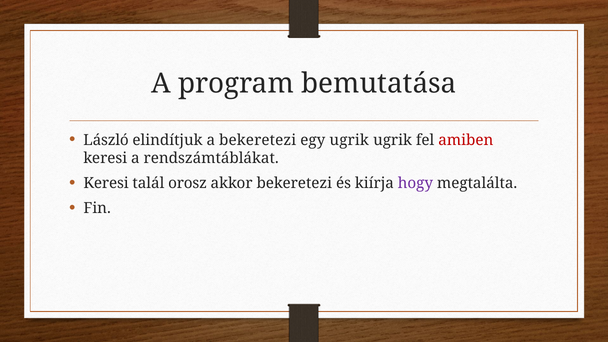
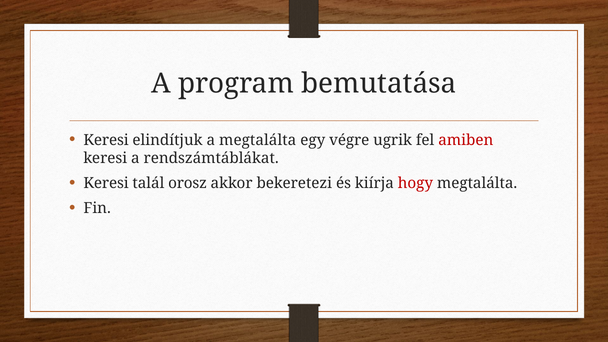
László at (106, 140): László -> Keresi
a bekeretezi: bekeretezi -> megtalálta
egy ugrik: ugrik -> végre
hogy colour: purple -> red
